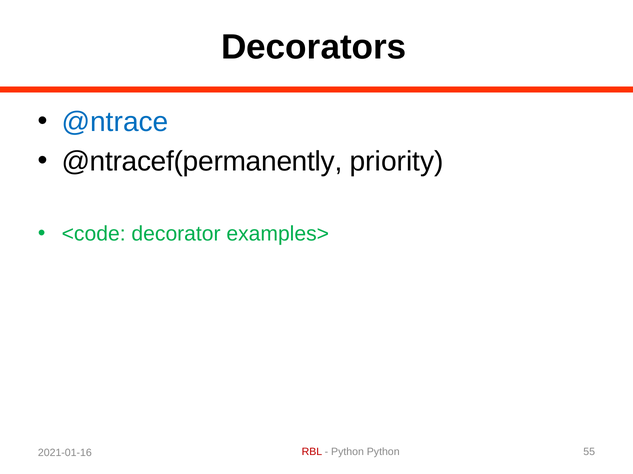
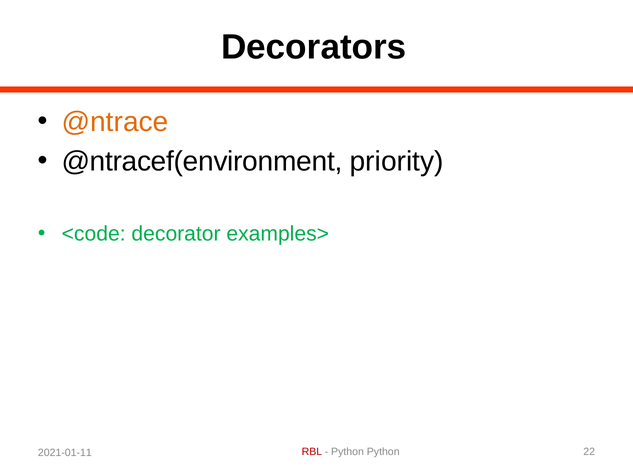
@ntrace colour: blue -> orange
@ntracef(permanently: @ntracef(permanently -> @ntracef(environment
55: 55 -> 22
2021-01-16: 2021-01-16 -> 2021-01-11
